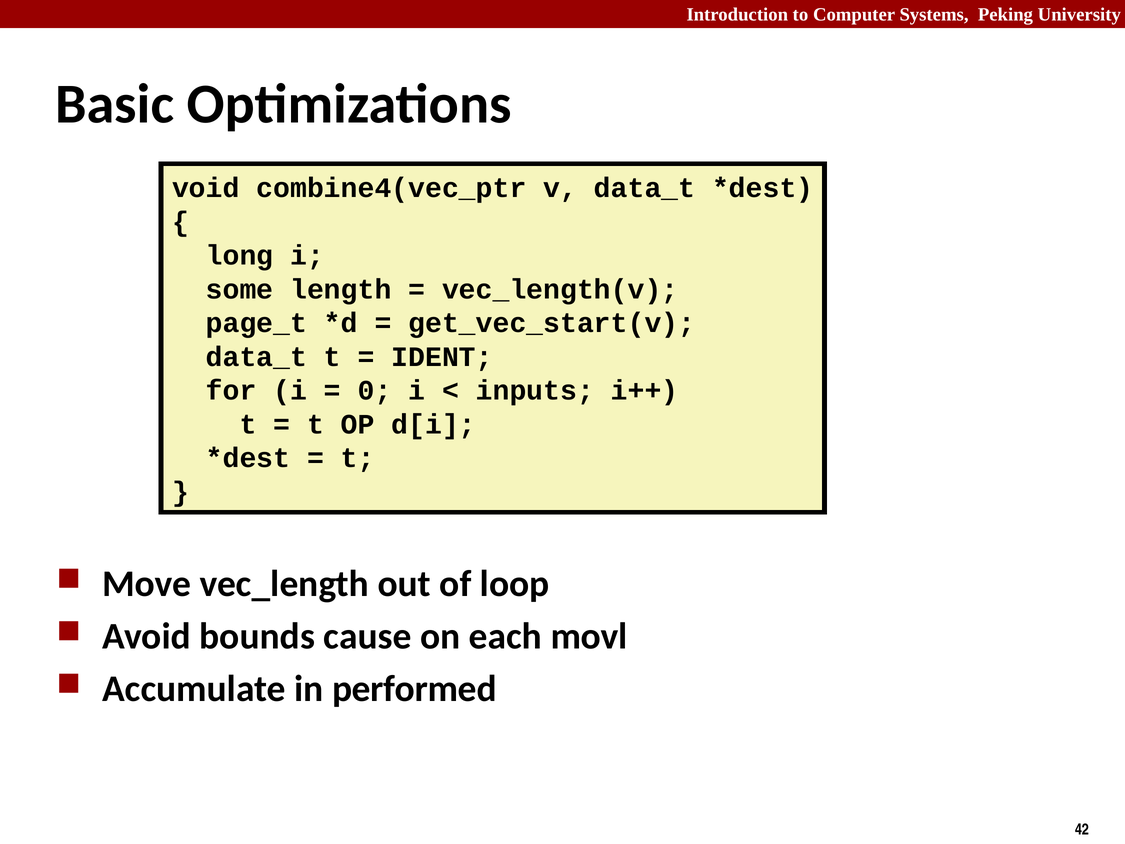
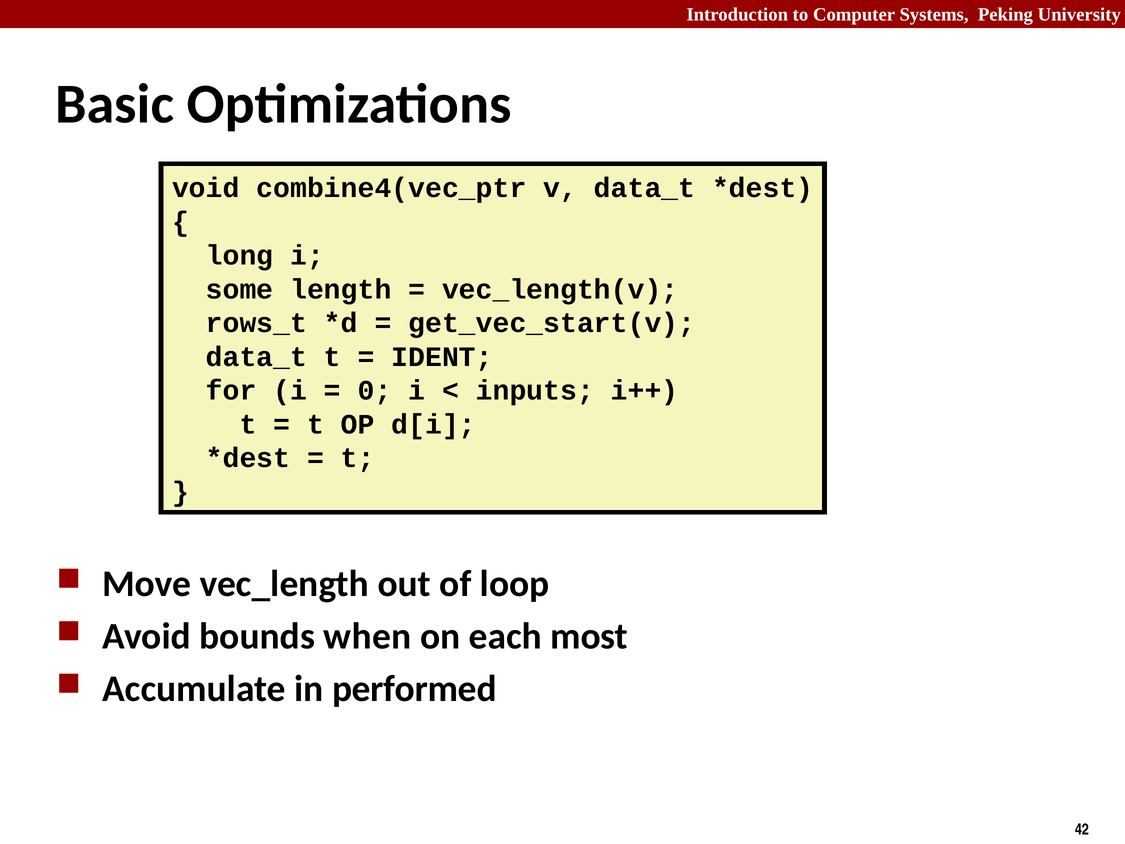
page_t: page_t -> rows_t
cause: cause -> when
movl: movl -> most
